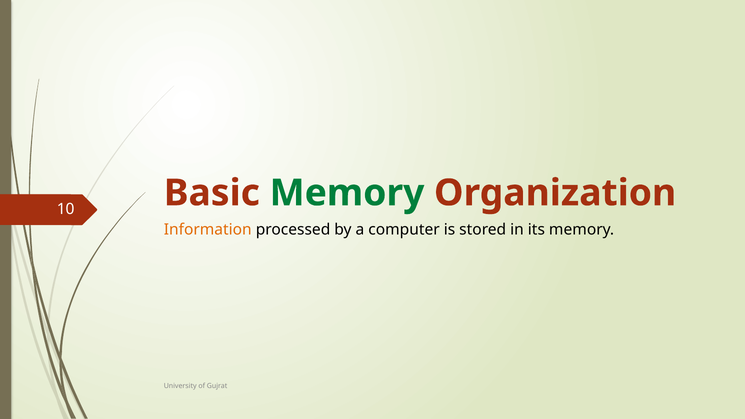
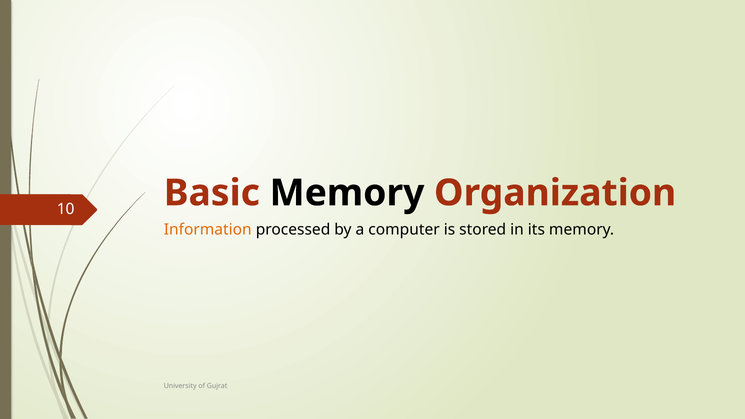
Memory at (347, 193) colour: green -> black
